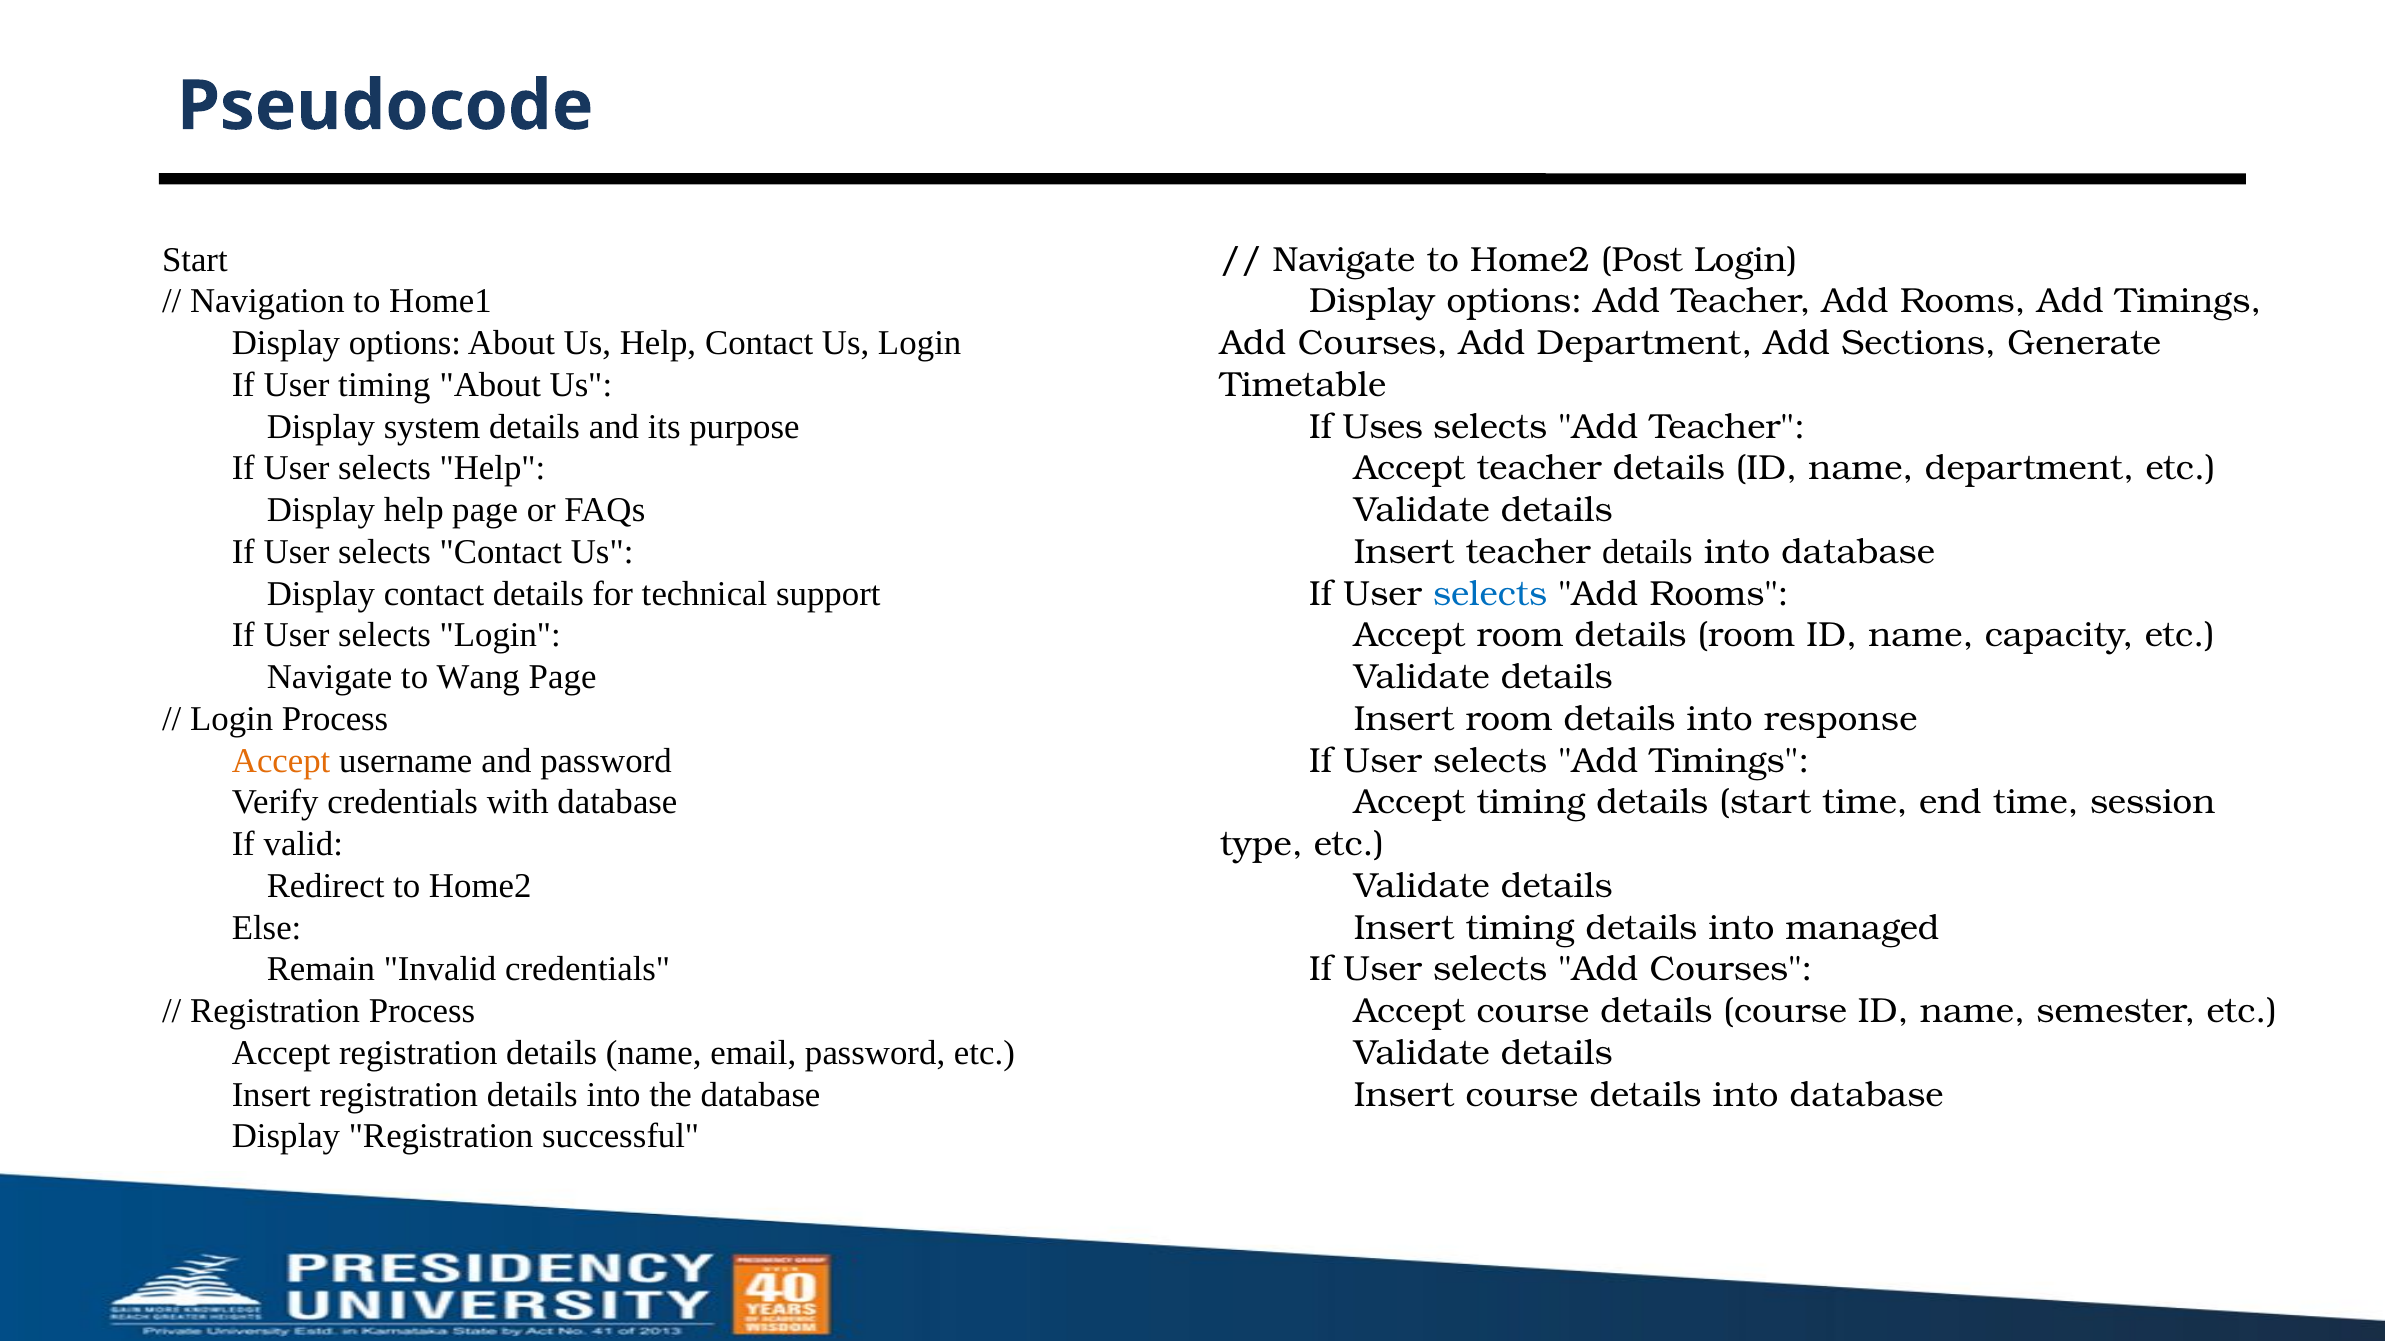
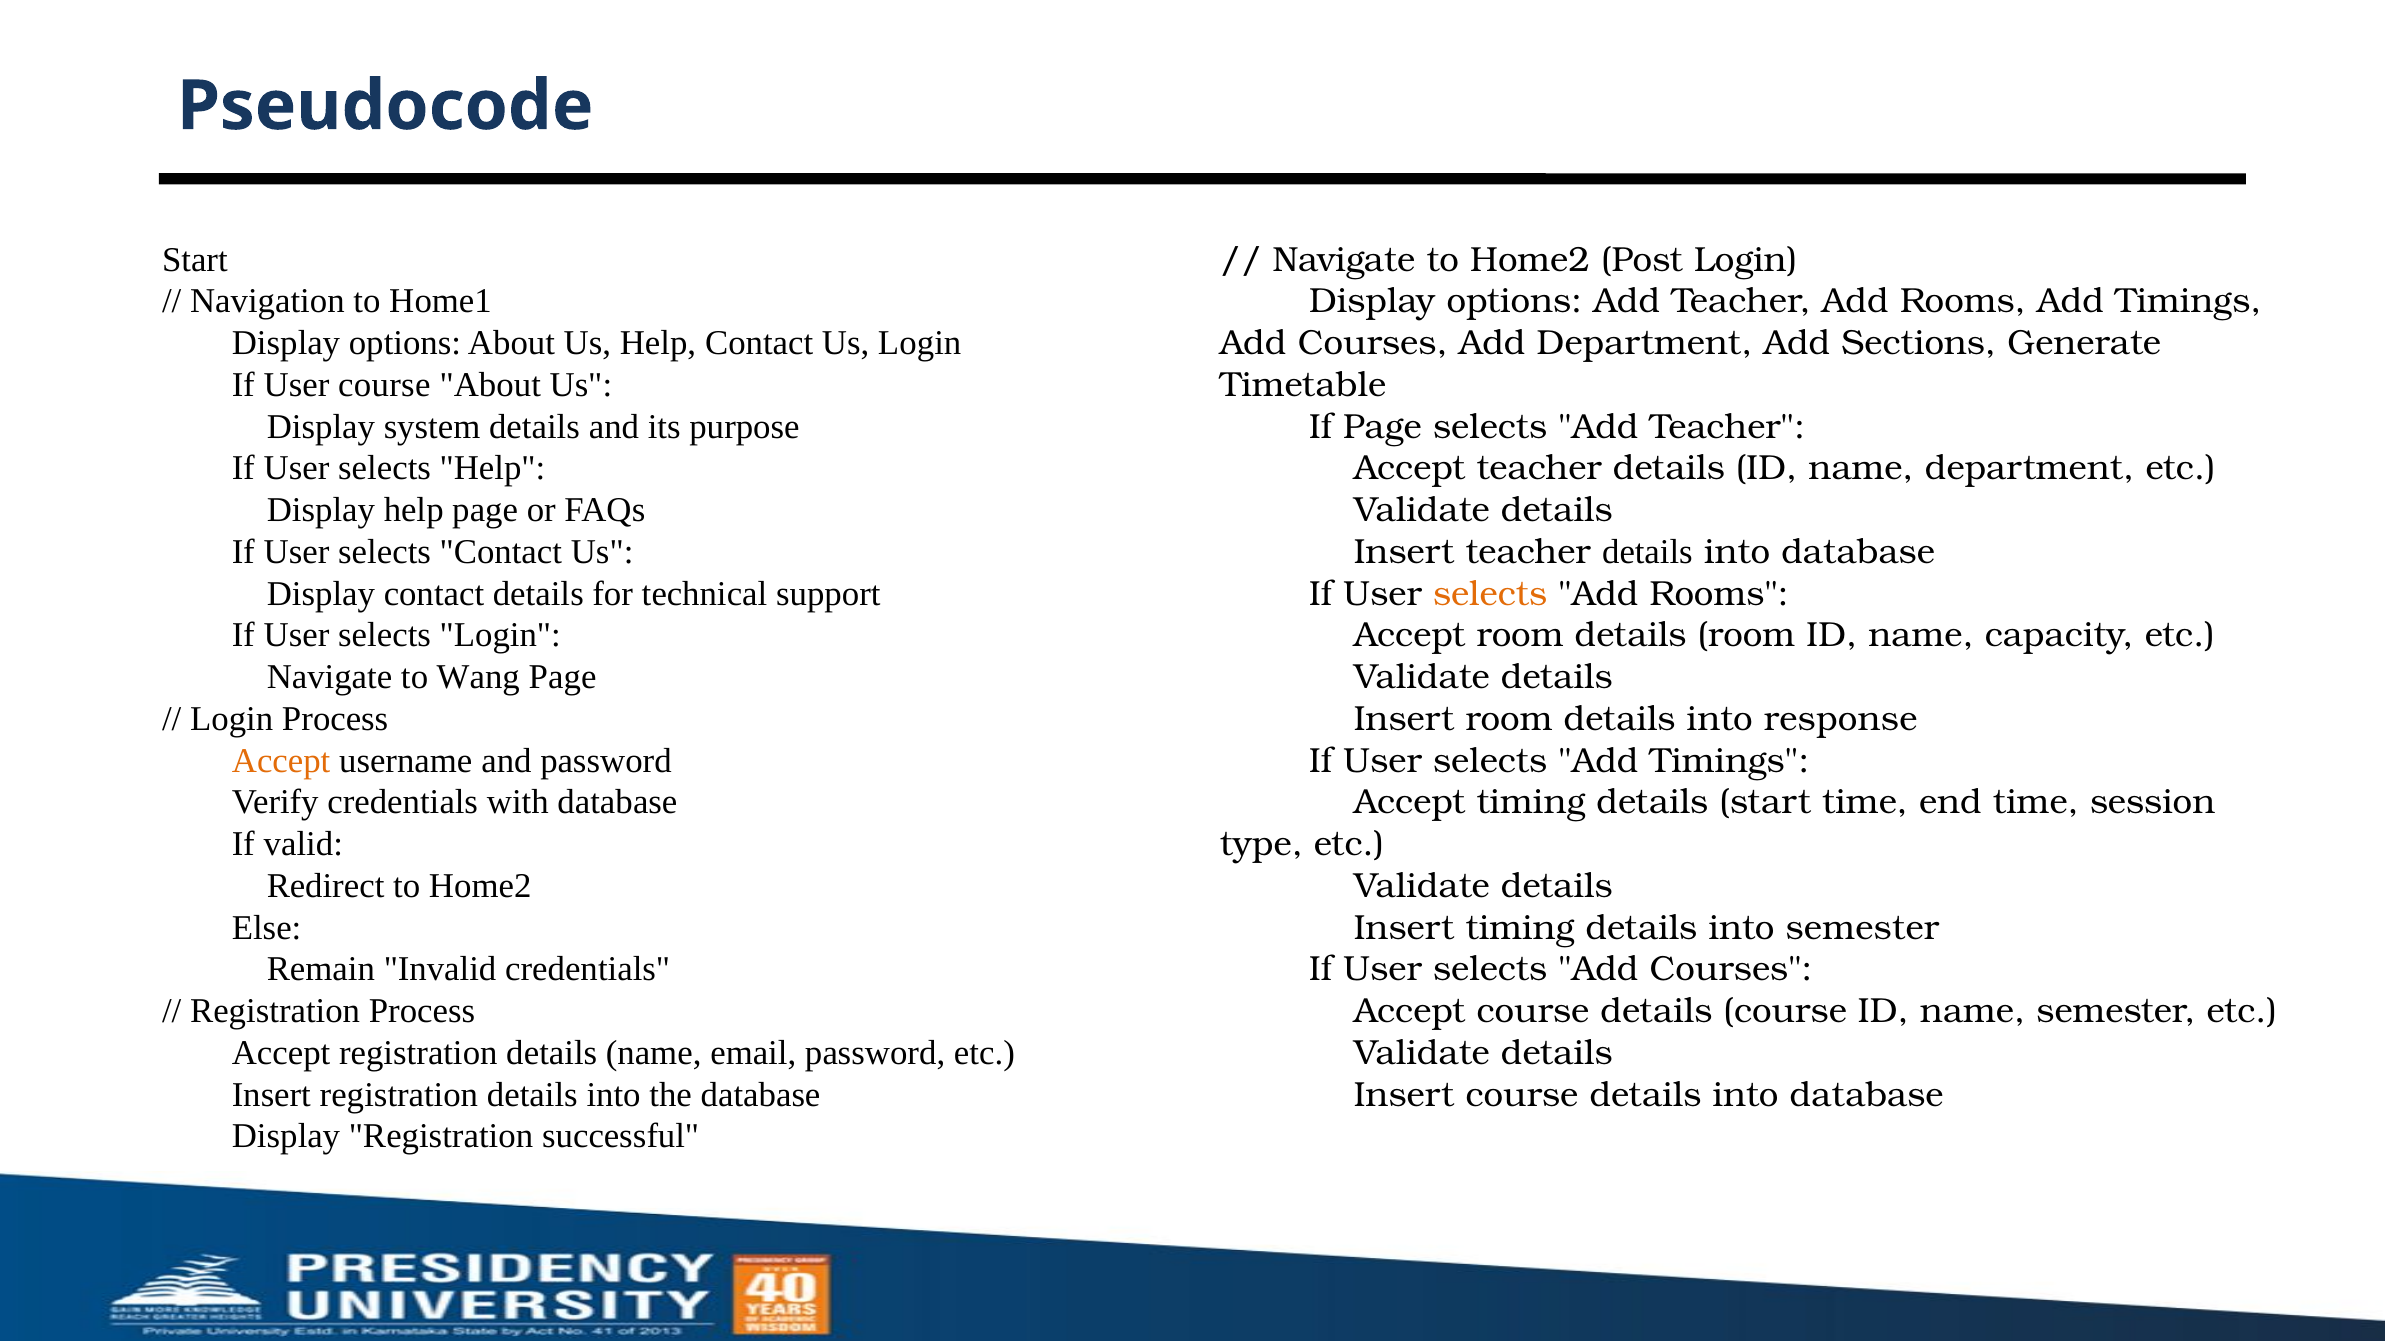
User timing: timing -> course
If Uses: Uses -> Page
selects at (1490, 594) colour: blue -> orange
into managed: managed -> semester
